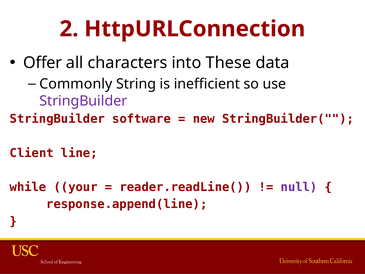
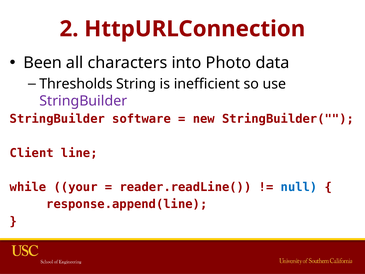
Offer: Offer -> Been
These: These -> Photo
Commonly: Commonly -> Thresholds
null colour: purple -> blue
